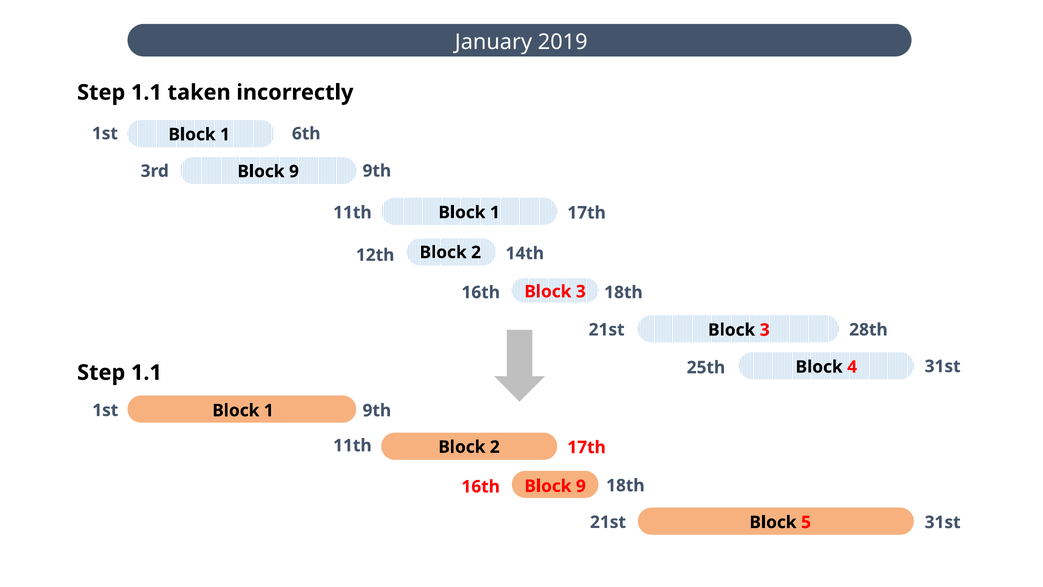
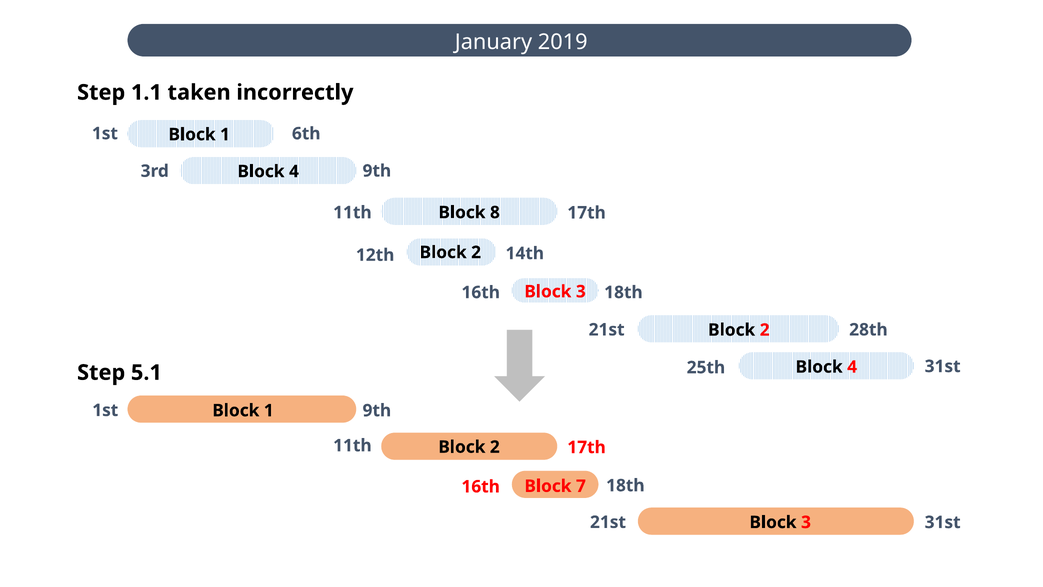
9 at (294, 171): 9 -> 4
1 at (495, 212): 1 -> 8
3 at (765, 330): 3 -> 2
1.1 at (146, 372): 1.1 -> 5.1
9 at (581, 486): 9 -> 7
5 at (806, 522): 5 -> 3
